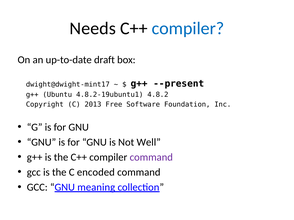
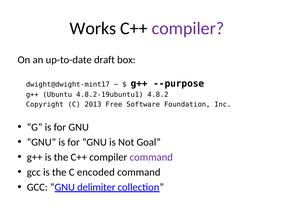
Needs: Needs -> Works
compiler at (188, 28) colour: blue -> purple
--present: --present -> --purpose
Well: Well -> Goal
meaning: meaning -> delimiter
